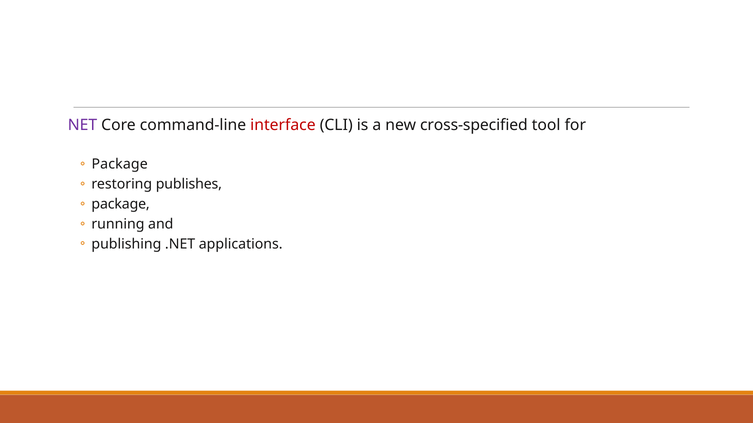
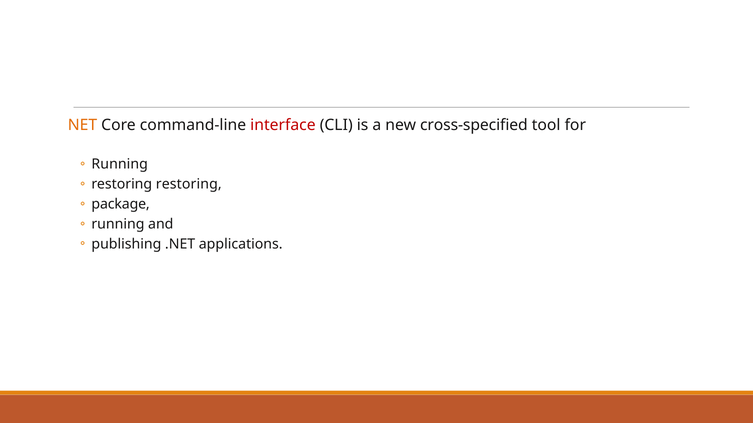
NET colour: purple -> orange
Package at (120, 164): Package -> Running
restoring publishes: publishes -> restoring
